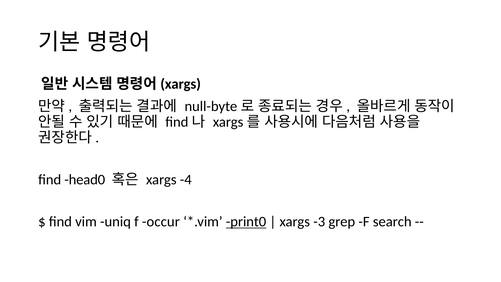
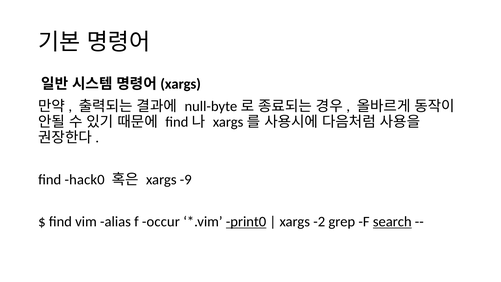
head0: head0 -> hack0
-4: -4 -> -9
uniq: uniq -> alias
-3: -3 -> -2
search underline: none -> present
